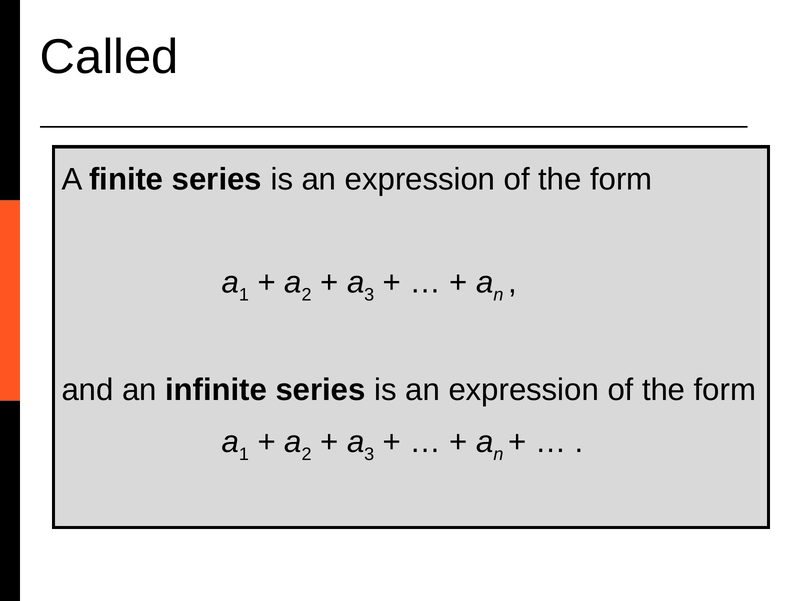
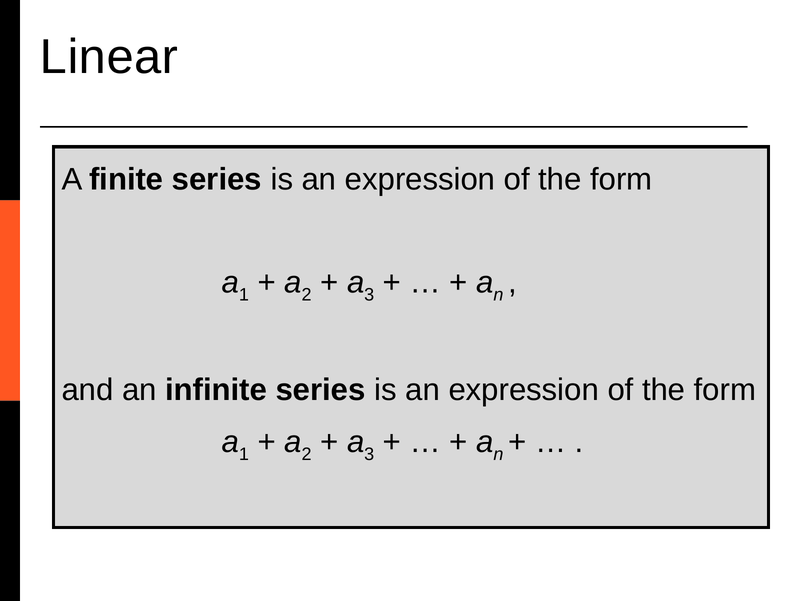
Called: Called -> Linear
